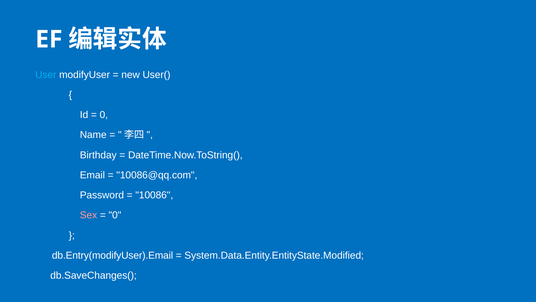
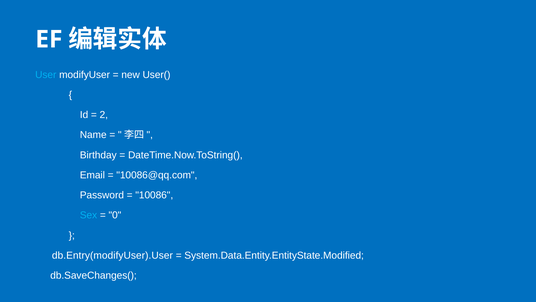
0 at (104, 115): 0 -> 2
Sex colour: pink -> light blue
db.Entry(modifyUser).Email: db.Entry(modifyUser).Email -> db.Entry(modifyUser).User
